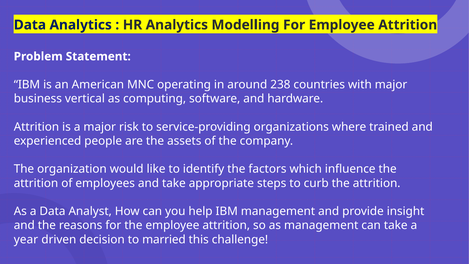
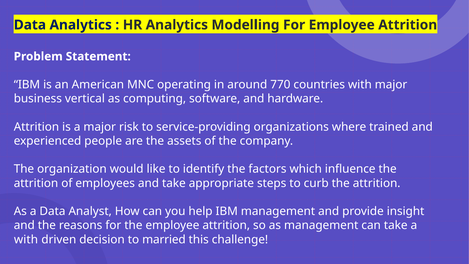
238: 238 -> 770
year at (26, 239): year -> with
